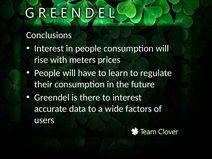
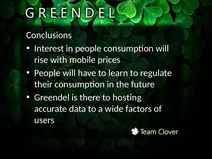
meters: meters -> mobile
to interest: interest -> hosting
